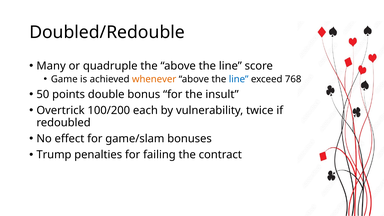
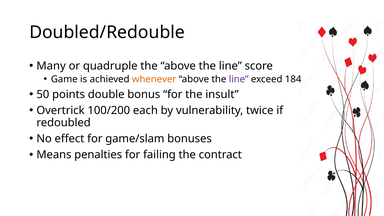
line at (239, 79) colour: blue -> purple
768: 768 -> 184
Trump: Trump -> Means
